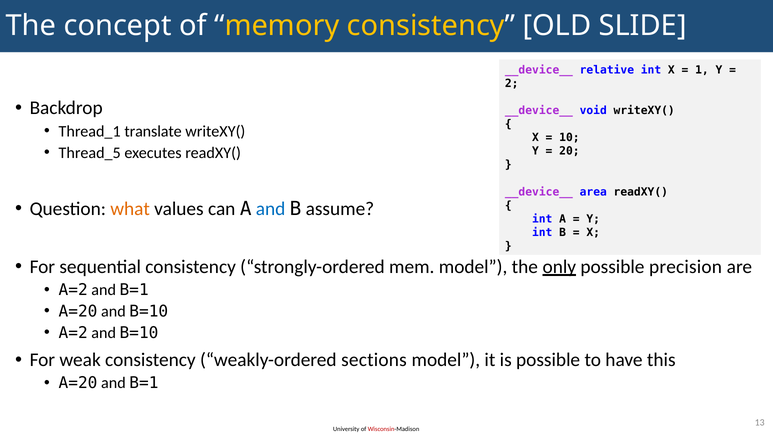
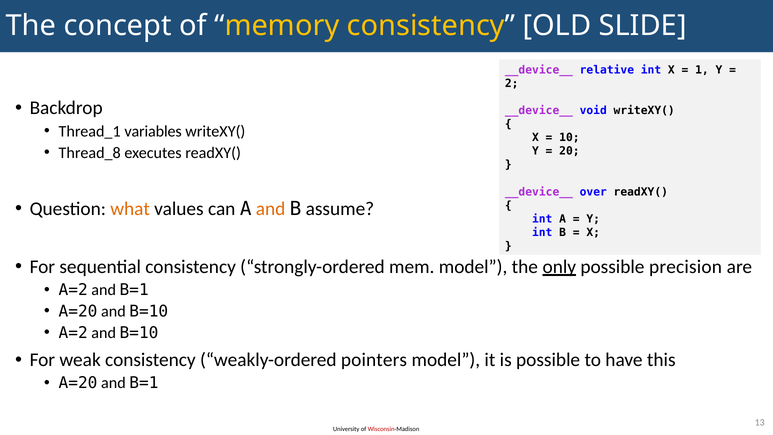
translate: translate -> variables
Thread_5: Thread_5 -> Thread_8
area: area -> over
and at (271, 209) colour: blue -> orange
sections: sections -> pointers
